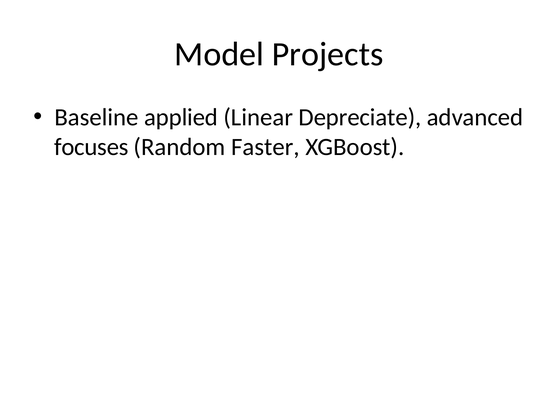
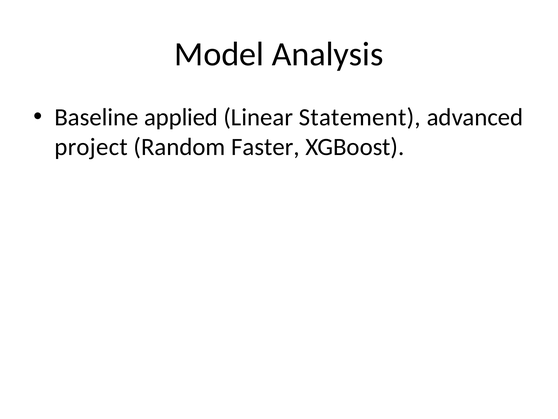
Projects: Projects -> Analysis
Depreciate: Depreciate -> Statement
focuses: focuses -> project
